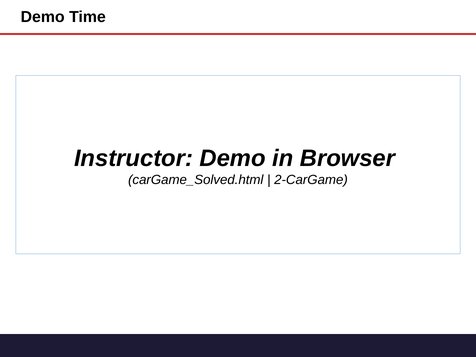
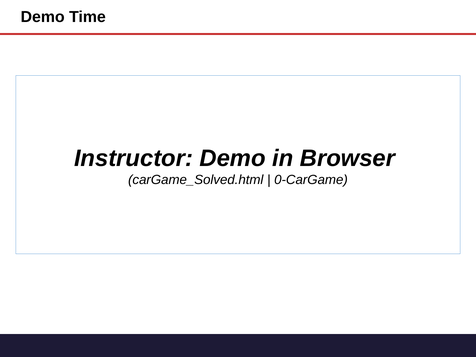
2-CarGame: 2-CarGame -> 0-CarGame
